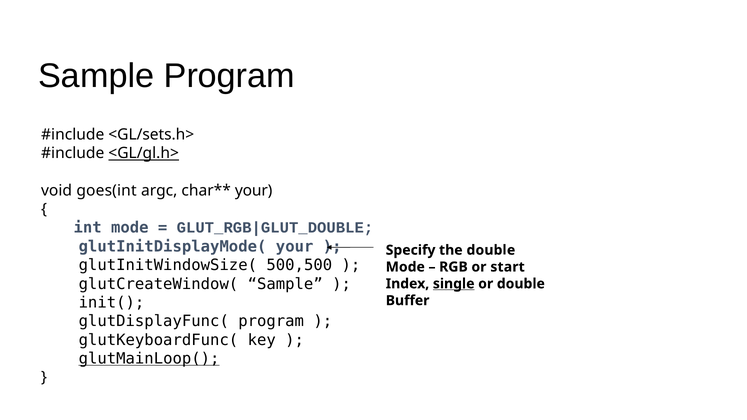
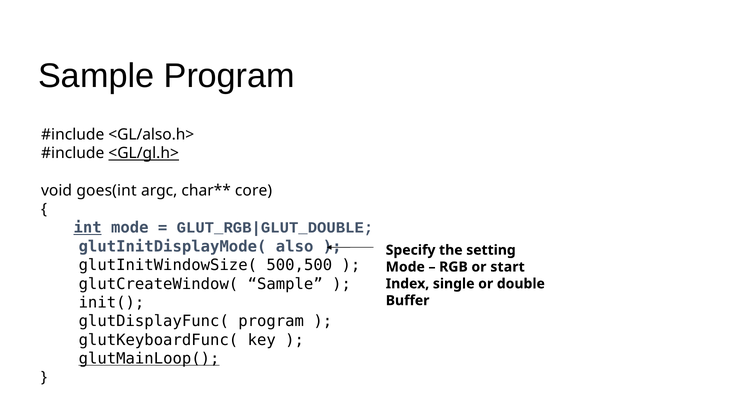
<GL/sets.h>: <GL/sets.h> -> <GL/also.h>
your at (254, 191): your -> core
int underline: none -> present
glutInitDisplayMode( your: your -> also
the double: double -> setting
single underline: present -> none
